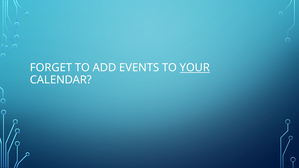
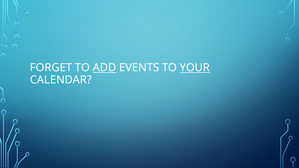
ADD underline: none -> present
